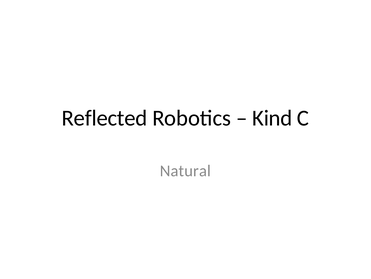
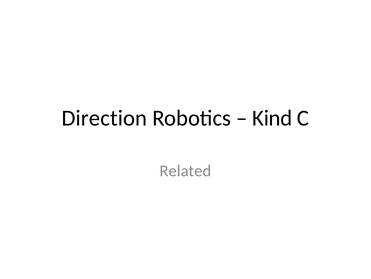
Reflected: Reflected -> Direction
Natural: Natural -> Related
